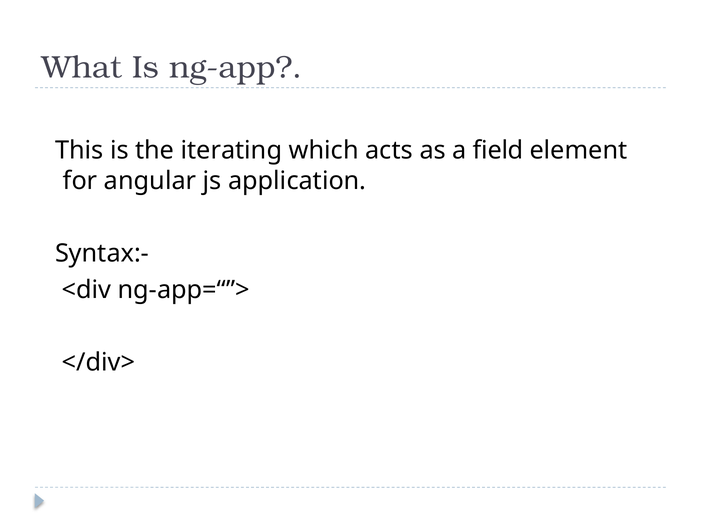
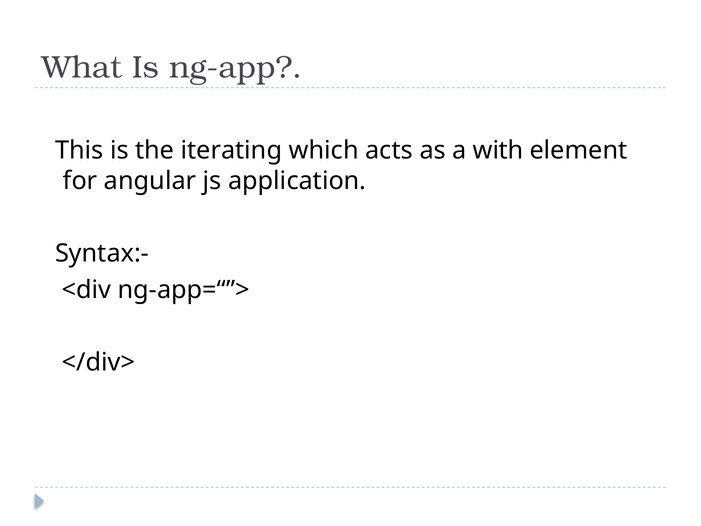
field: field -> with
